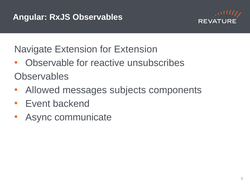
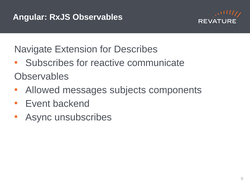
for Extension: Extension -> Describes
Observable: Observable -> Subscribes
unsubscribes: unsubscribes -> communicate
communicate: communicate -> unsubscribes
